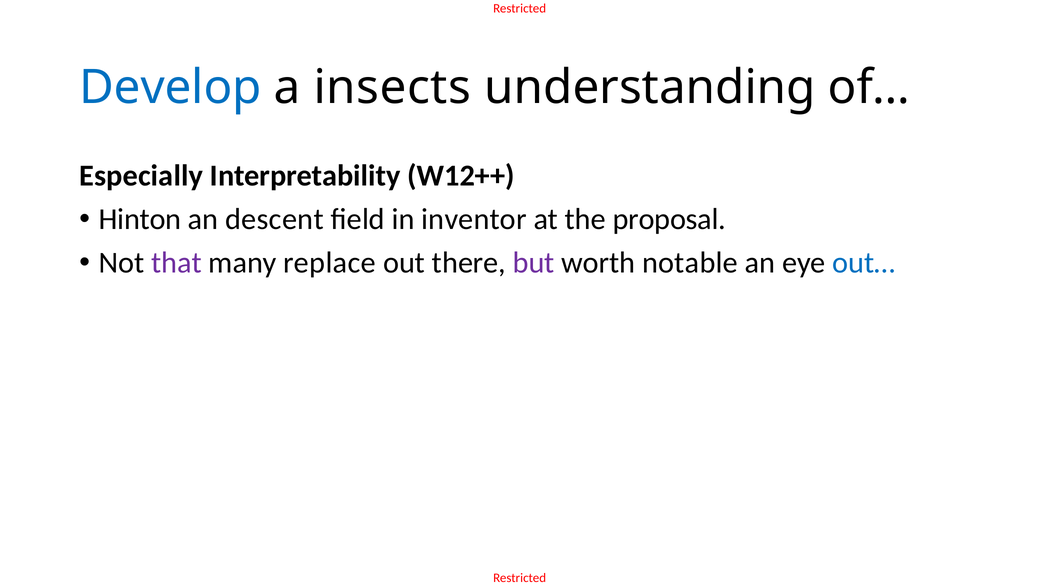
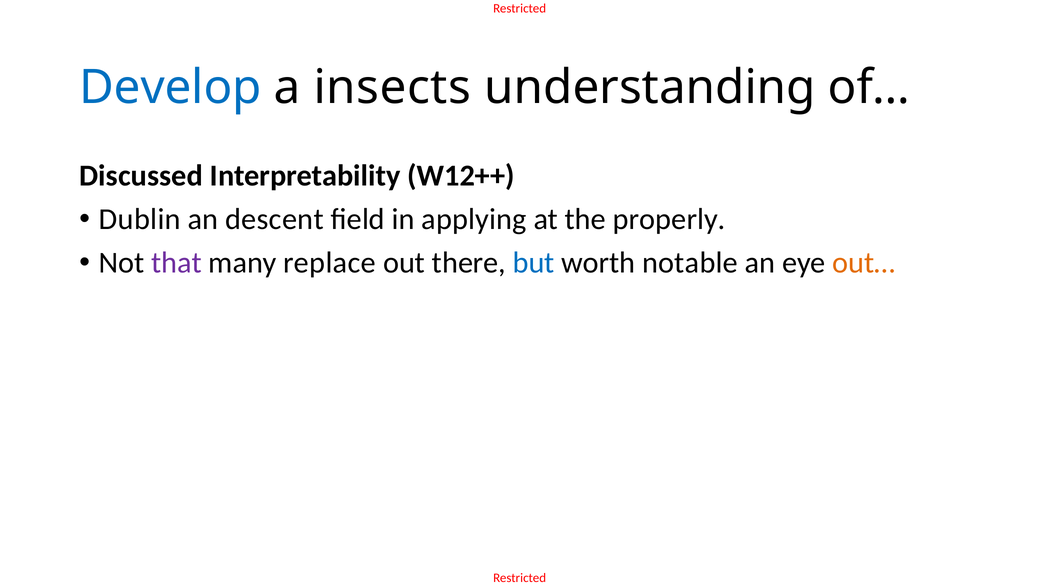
Especially: Especially -> Discussed
Hinton: Hinton -> Dublin
inventor: inventor -> applying
proposal: proposal -> properly
but colour: purple -> blue
out… colour: blue -> orange
